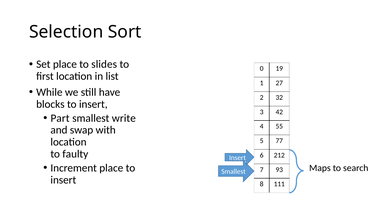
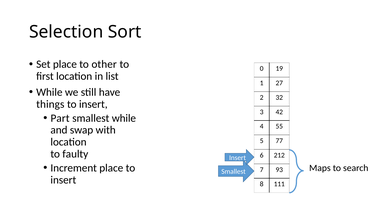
slides: slides -> other
blocks: blocks -> things
smallest write: write -> while
